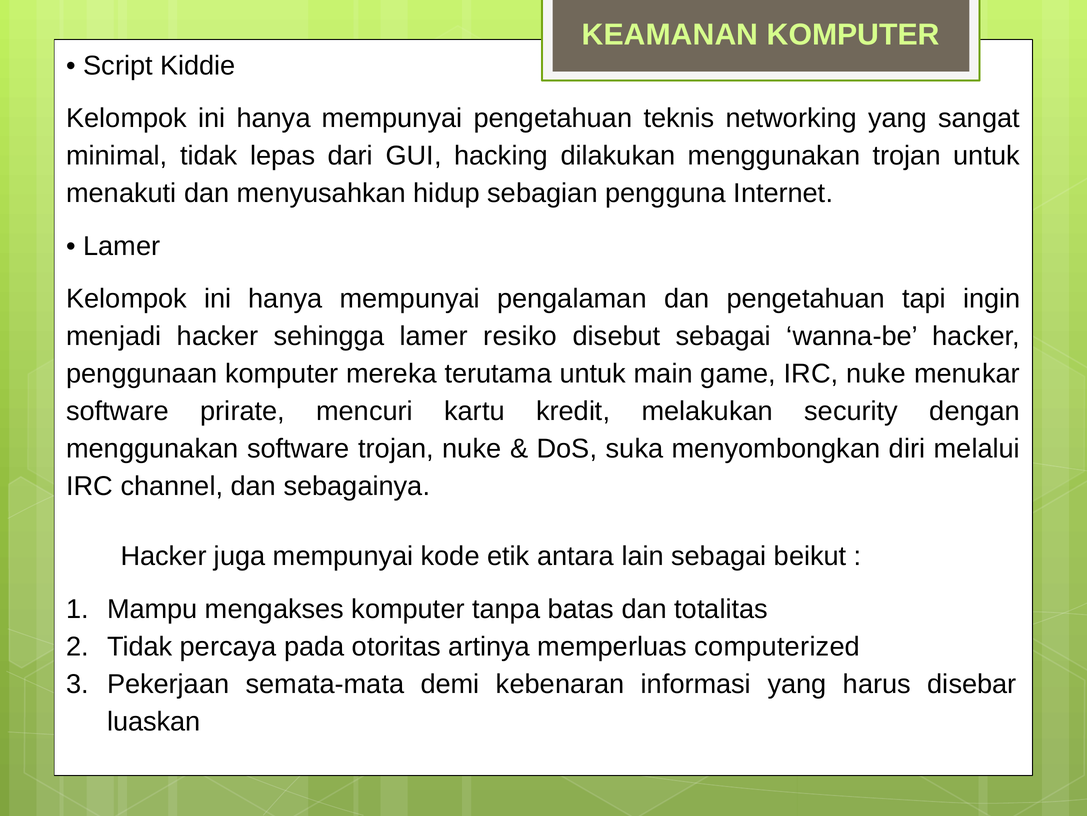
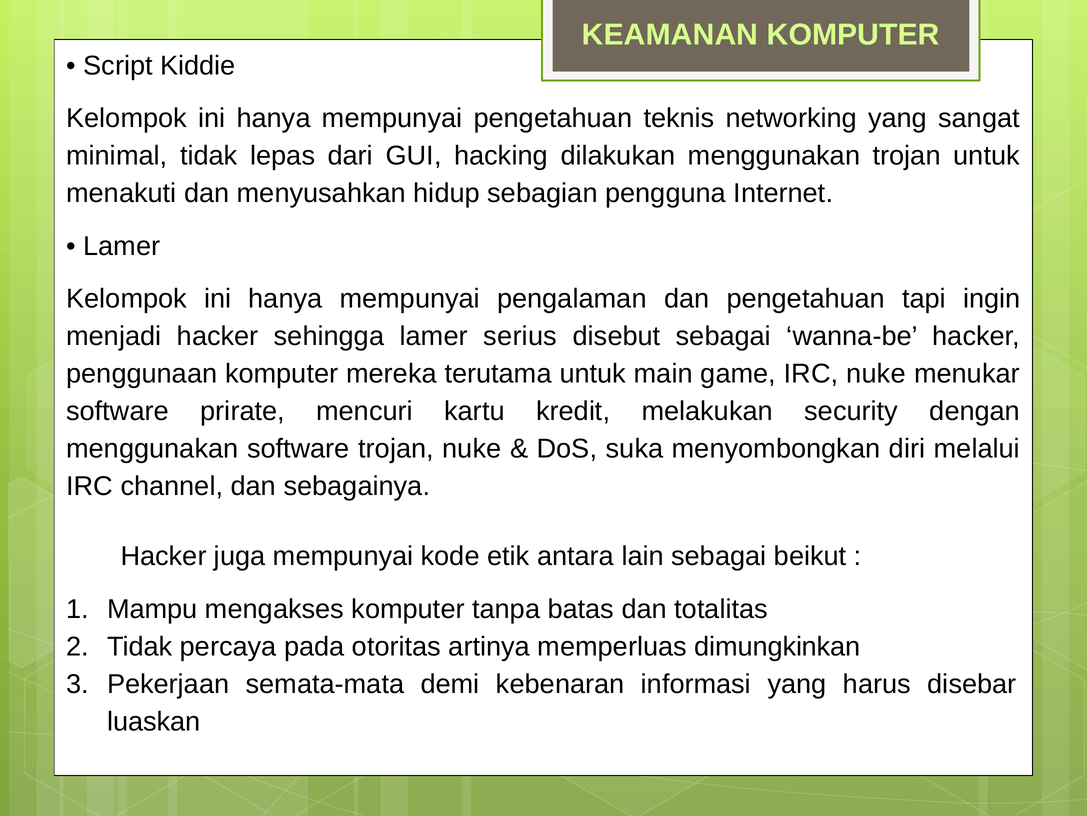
resiko: resiko -> serius
computerized: computerized -> dimungkinkan
